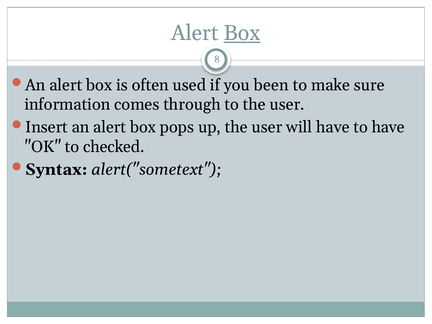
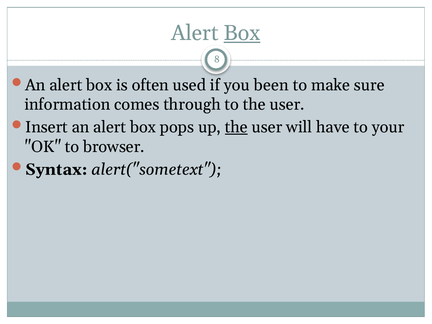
the at (236, 127) underline: none -> present
to have: have -> your
checked: checked -> browser
